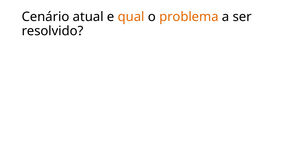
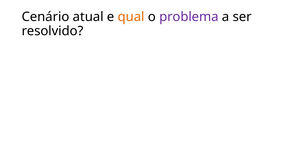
problema colour: orange -> purple
